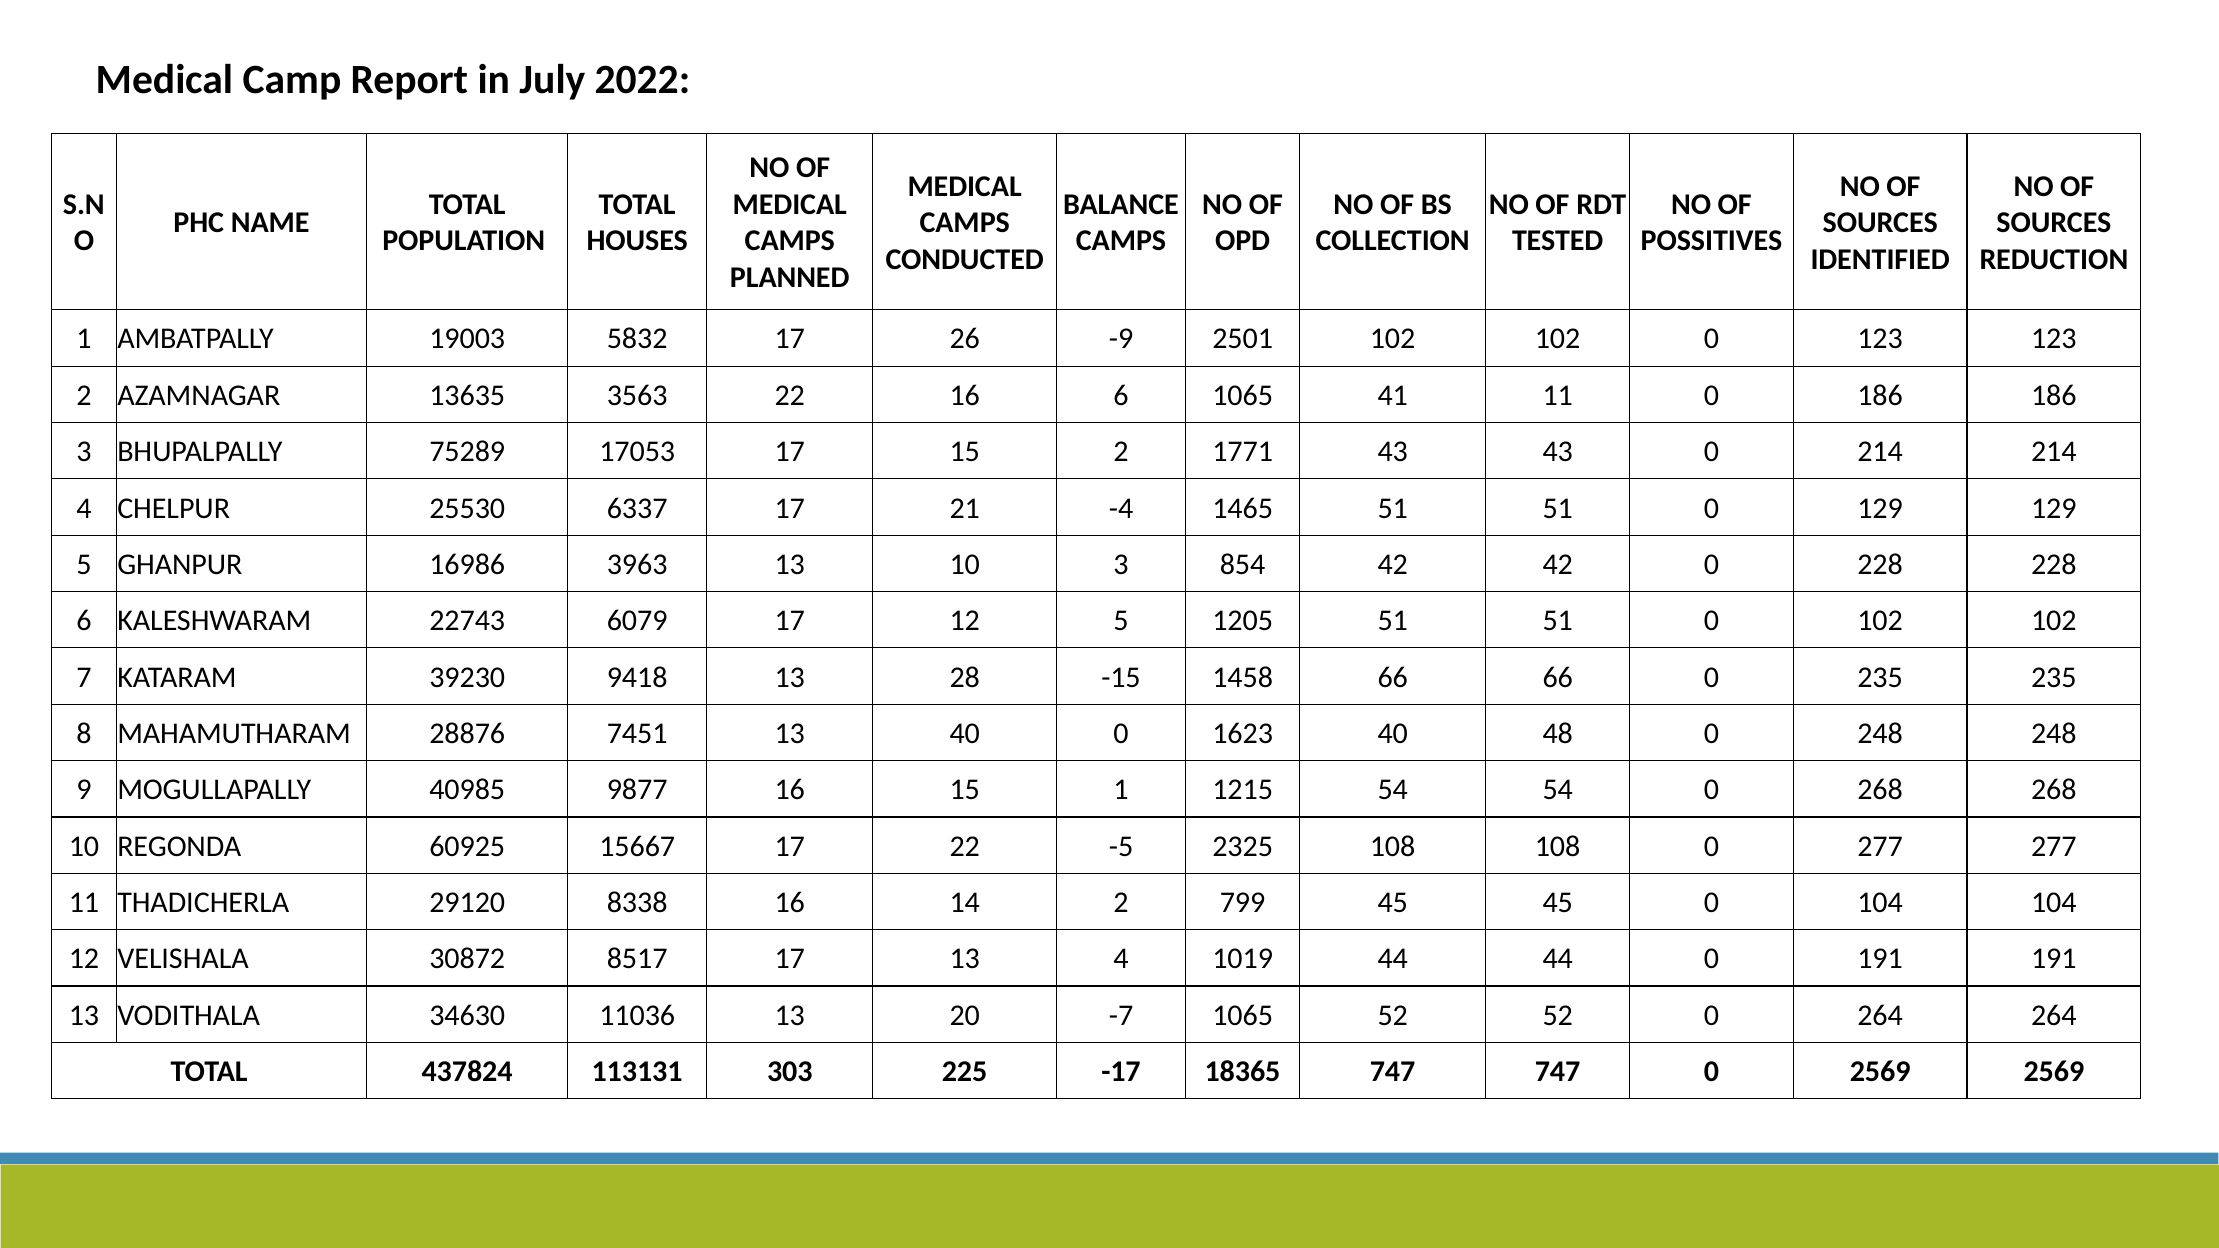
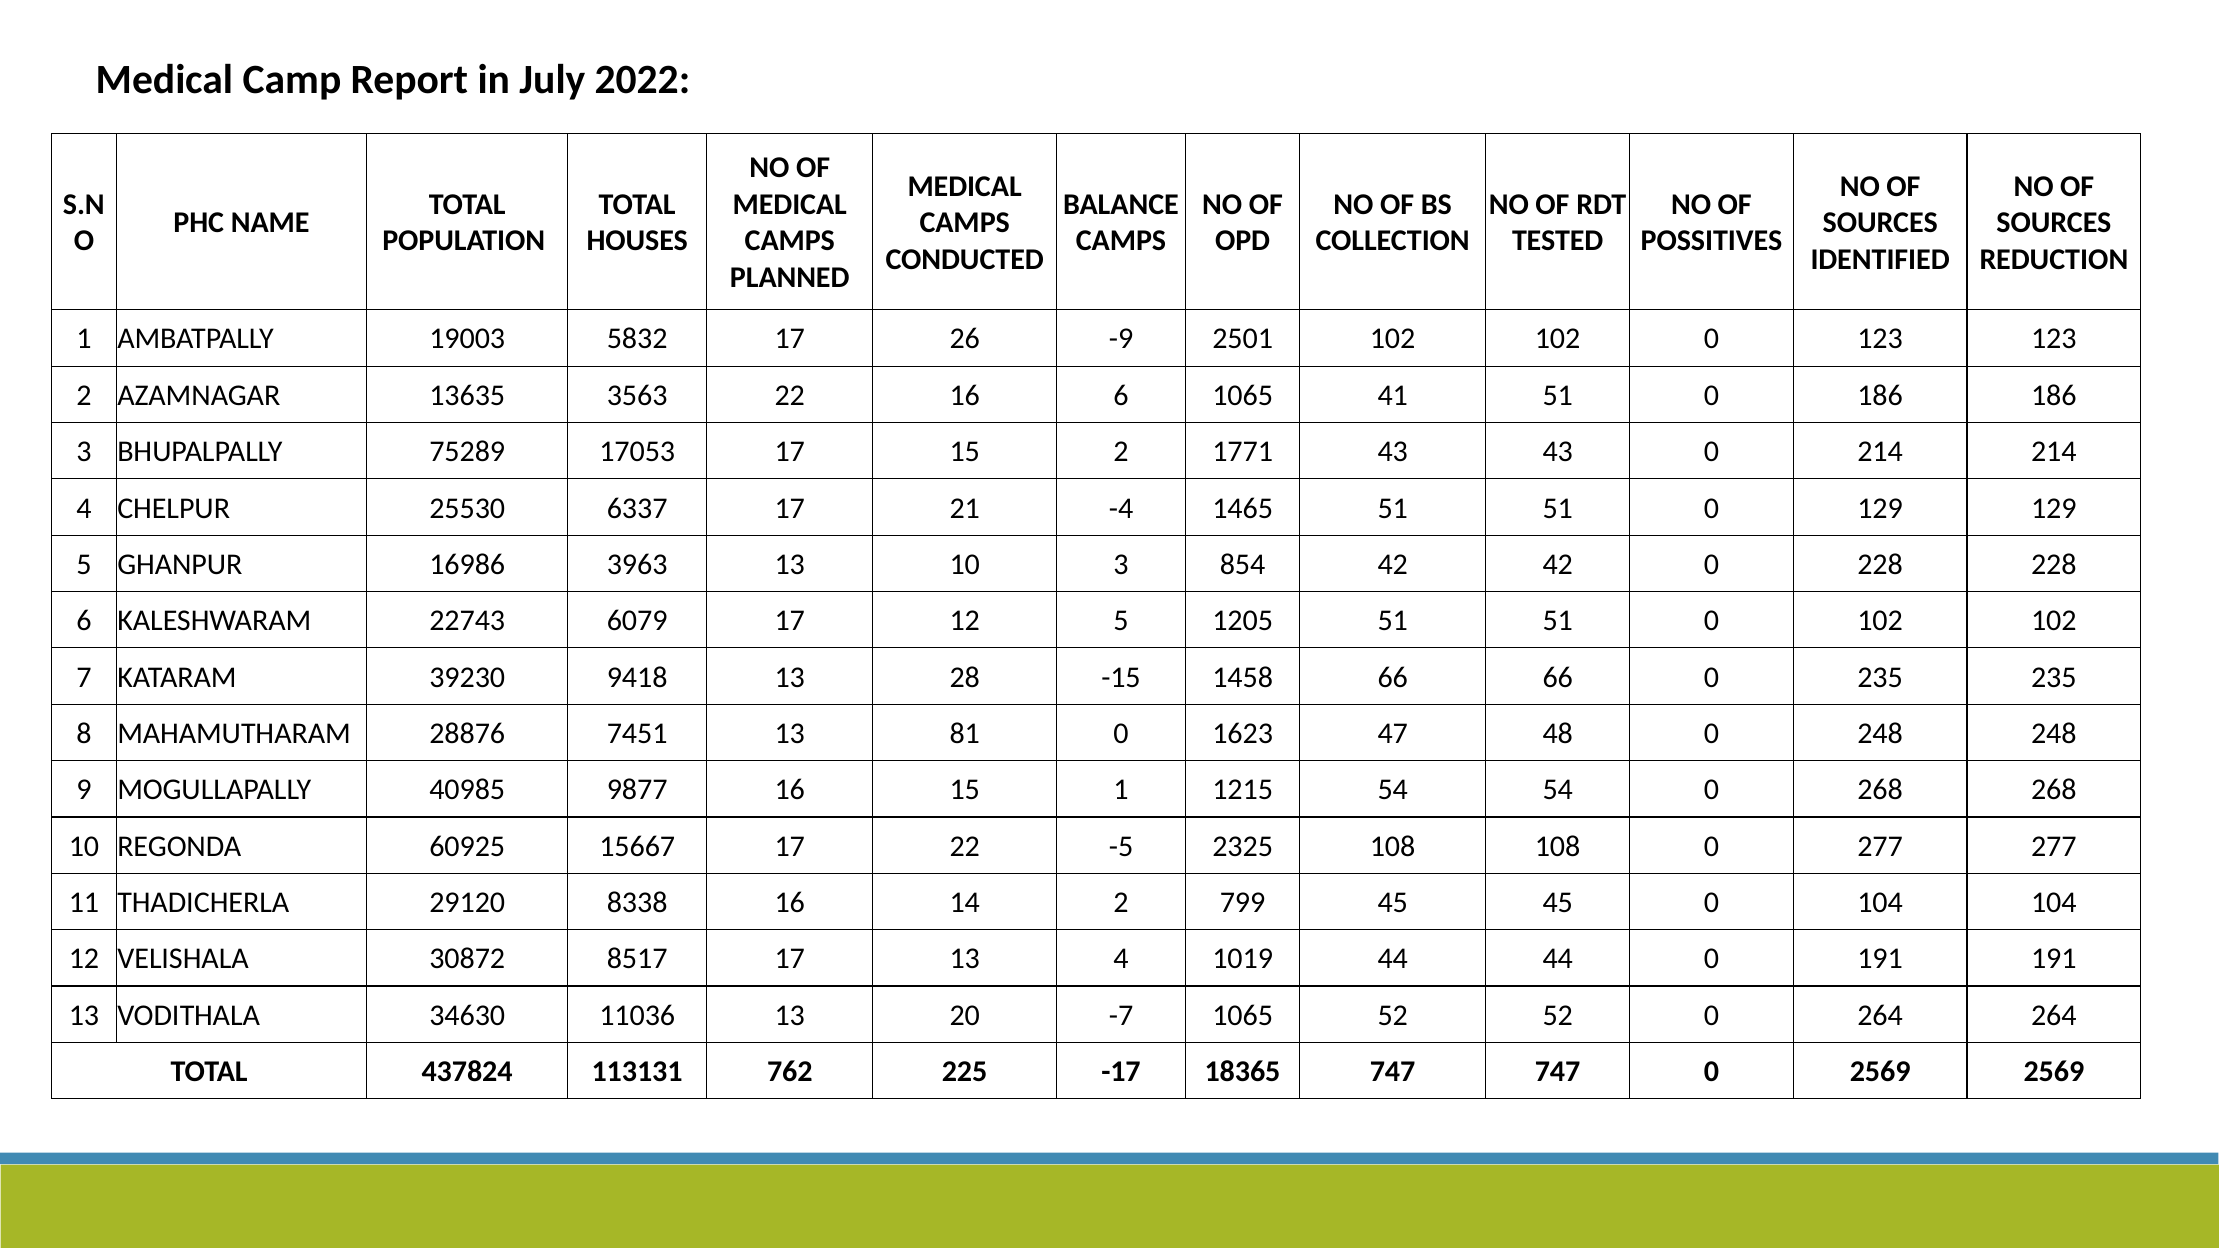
41 11: 11 -> 51
13 40: 40 -> 81
1623 40: 40 -> 47
303: 303 -> 762
